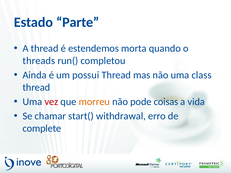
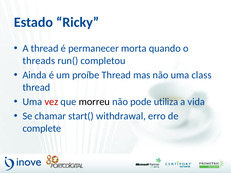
Parte: Parte -> Ricky
estendemos: estendemos -> permanecer
possui: possui -> proíbe
morreu colour: orange -> black
coisas: coisas -> utiliza
